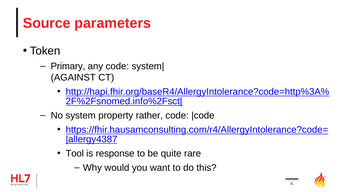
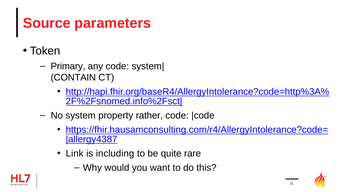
AGAINST: AGAINST -> CONTAIN
Tool: Tool -> Link
response: response -> including
